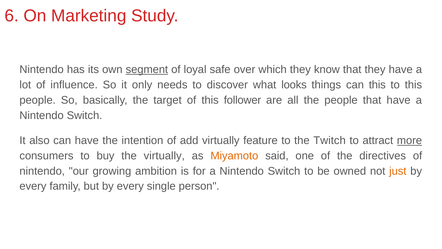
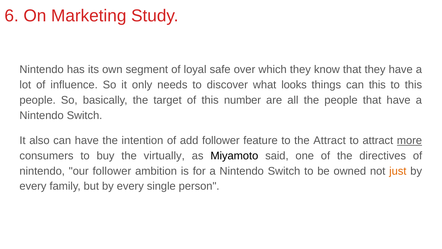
segment underline: present -> none
follower: follower -> number
add virtually: virtually -> follower
the Twitch: Twitch -> Attract
Miyamoto colour: orange -> black
our growing: growing -> follower
